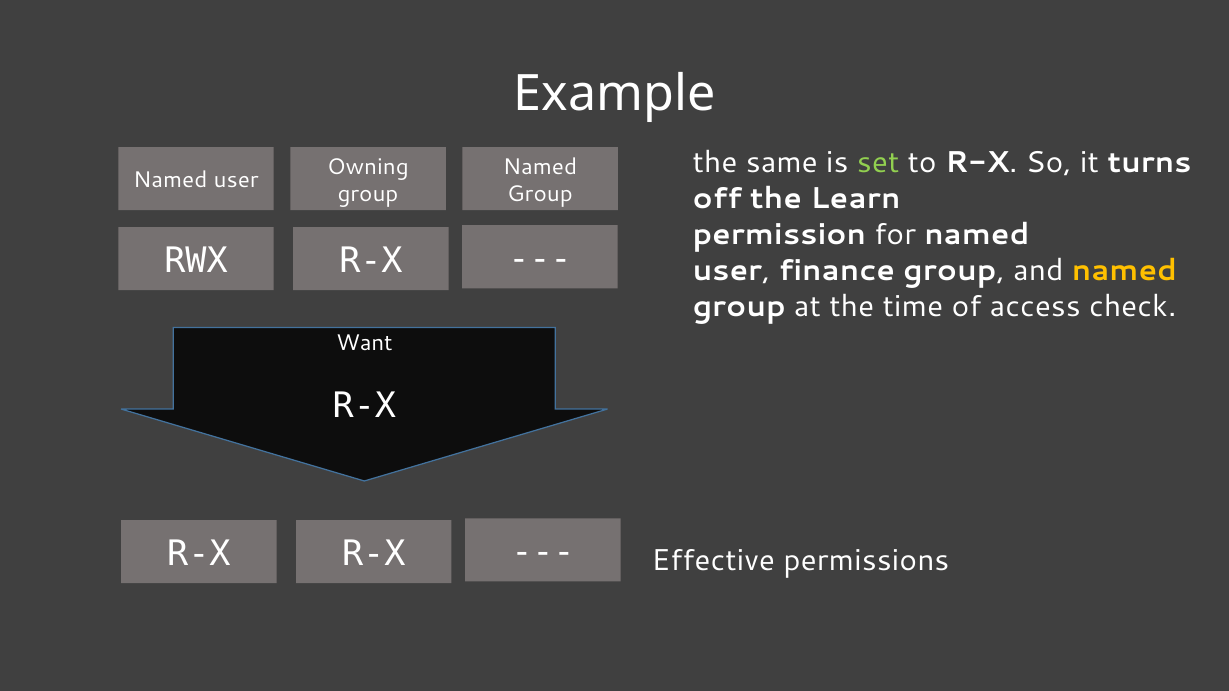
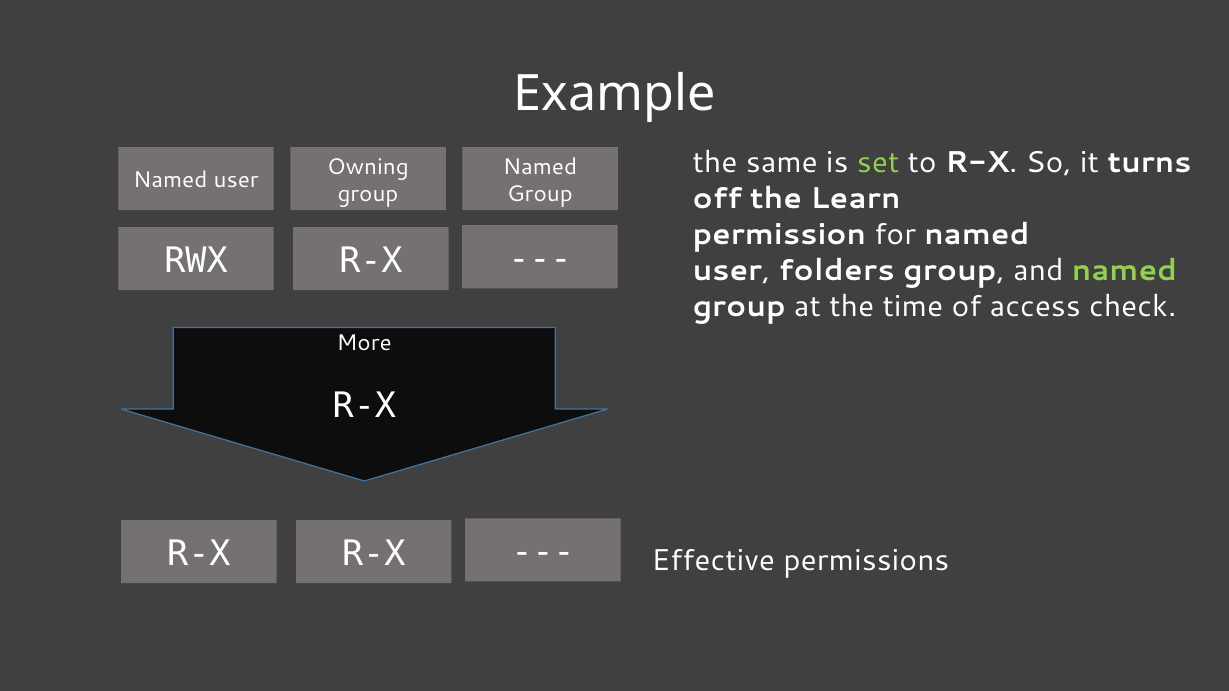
finance: finance -> folders
named at (1124, 271) colour: yellow -> light green
Want: Want -> More
